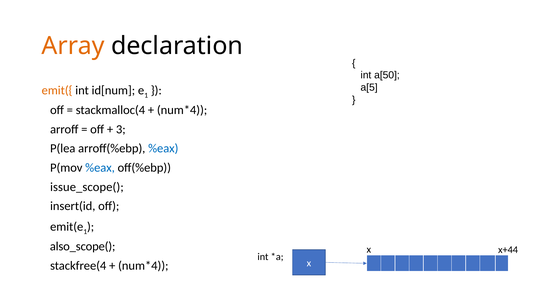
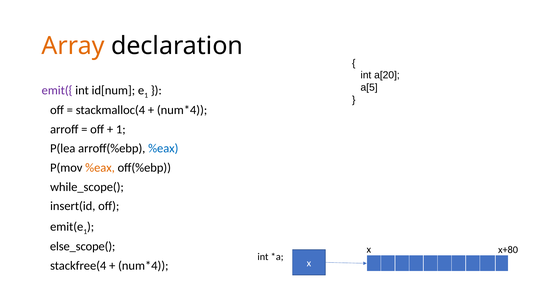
a[50: a[50 -> a[20
emit({ colour: orange -> purple
3 at (121, 129): 3 -> 1
%eax at (100, 168) colour: blue -> orange
issue_scope(: issue_scope( -> while_scope(
also_scope(: also_scope( -> else_scope(
x+44: x+44 -> x+80
